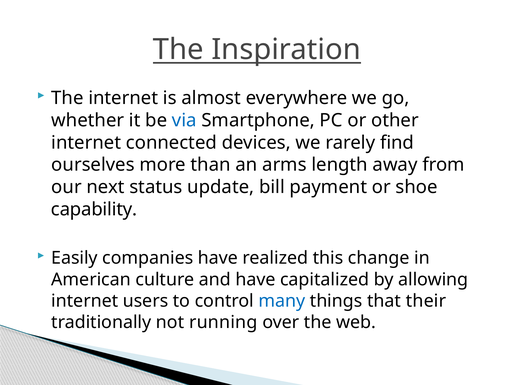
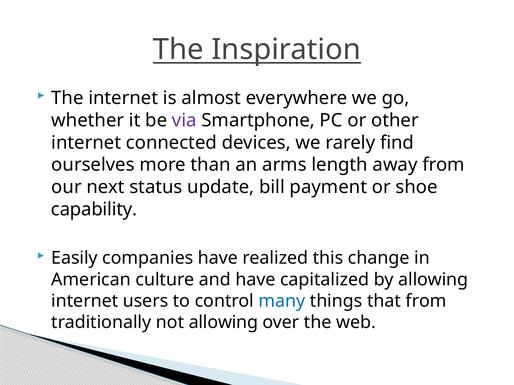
via colour: blue -> purple
that their: their -> from
not running: running -> allowing
